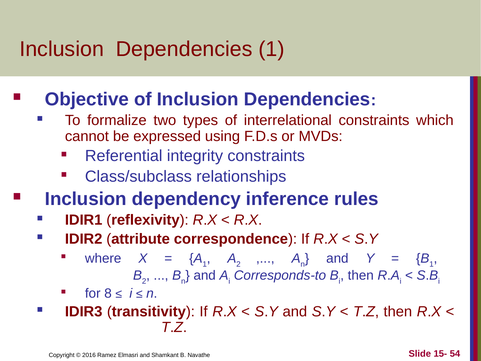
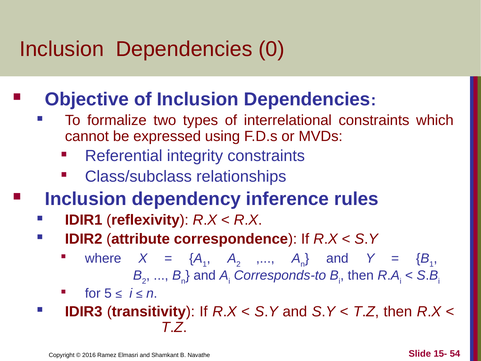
Dependencies 1: 1 -> 0
8: 8 -> 5
